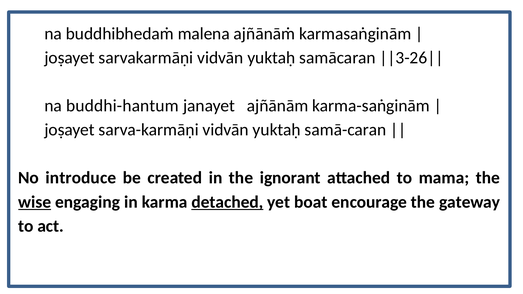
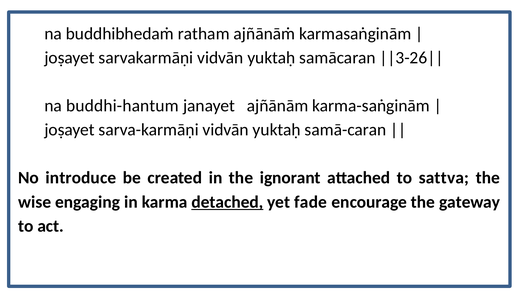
malena: malena -> ratham
mama: mama -> sattva
wise underline: present -> none
boat: boat -> fade
